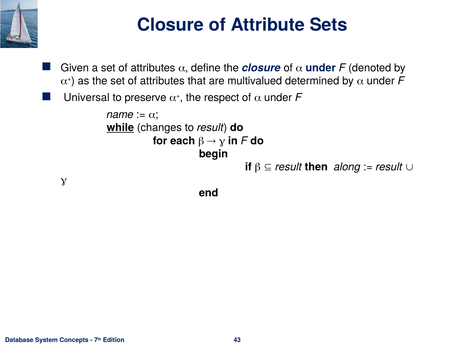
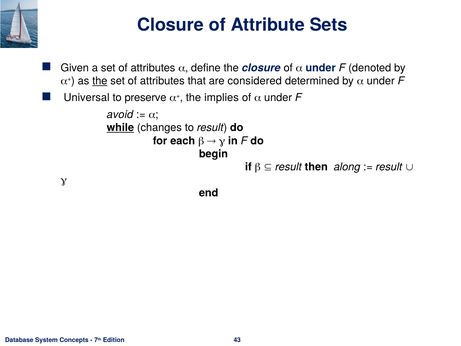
the at (100, 81) underline: none -> present
multivalued: multivalued -> considered
respect: respect -> implies
name: name -> avoid
